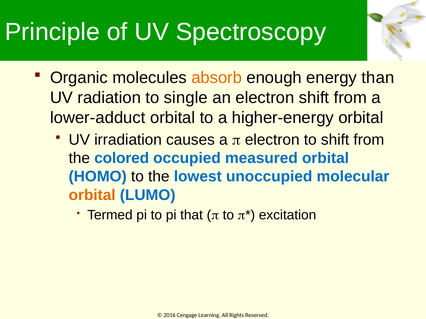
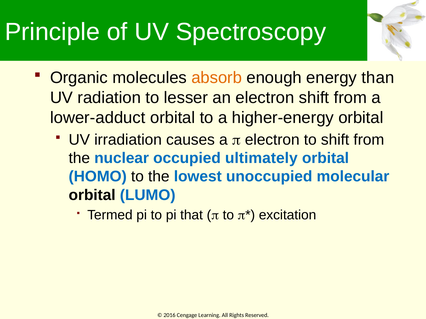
single: single -> lesser
colored: colored -> nuclear
measured: measured -> ultimately
orbital at (92, 195) colour: orange -> black
